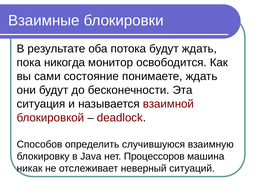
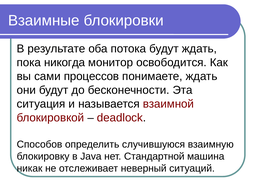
состояние: состояние -> процессов
Процессоров: Процессоров -> Стандартной
